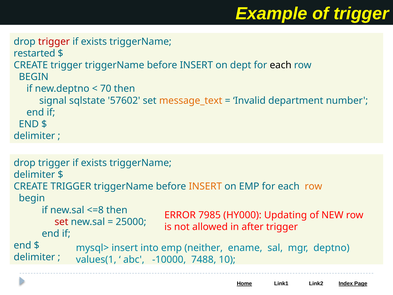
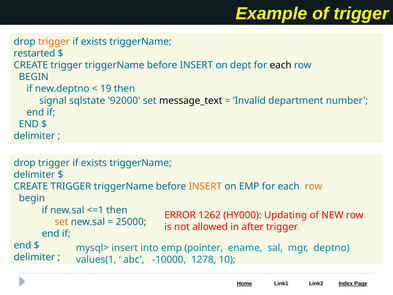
trigger at (54, 41) colour: red -> orange
70: 70 -> 19
57602: 57602 -> 92000
message_text colour: orange -> black
<=8: <=8 -> <=1
7985: 7985 -> 1262
set at (61, 222) colour: red -> orange
neither: neither -> pointer
7488: 7488 -> 1278
